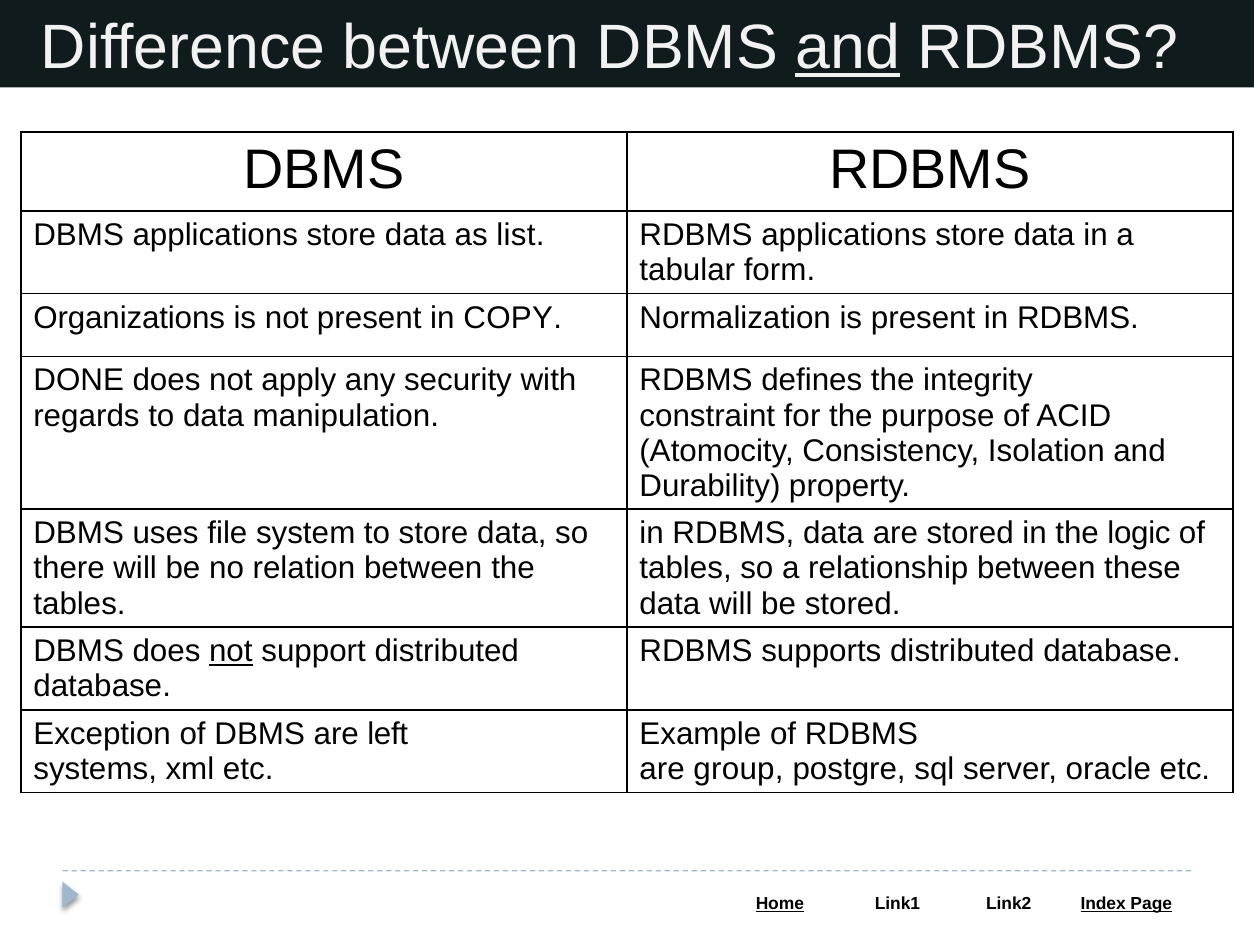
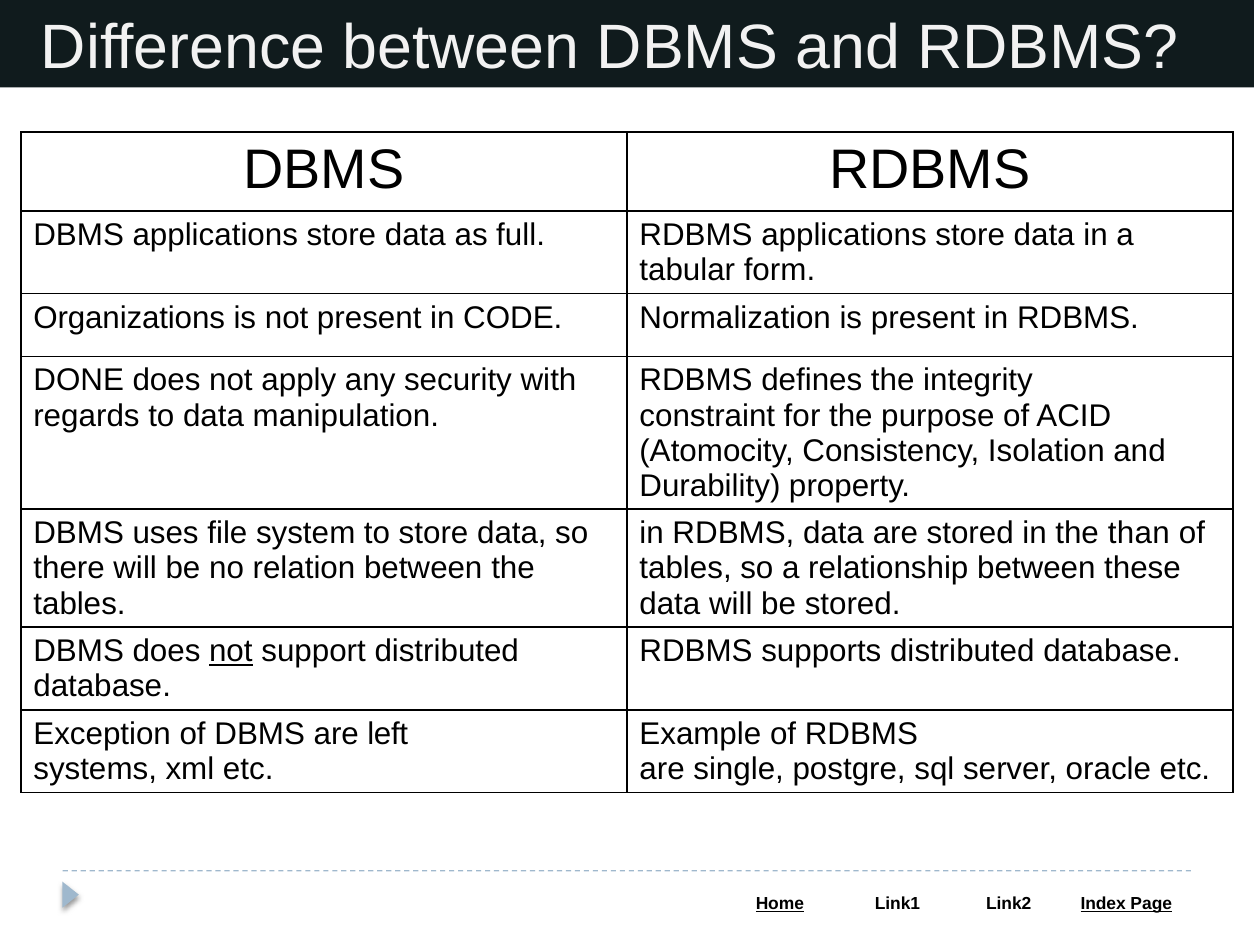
and at (848, 48) underline: present -> none
list: list -> full
COPY: COPY -> CODE
logic: logic -> than
group: group -> single
